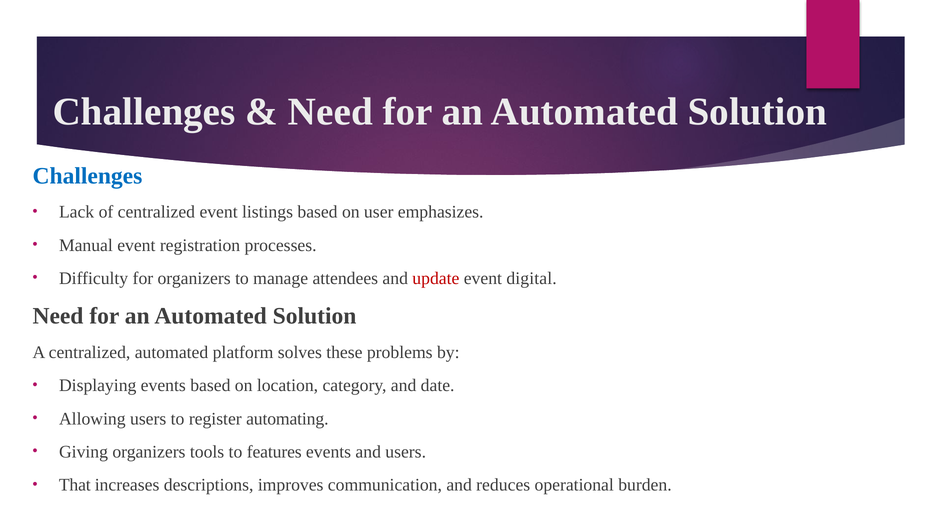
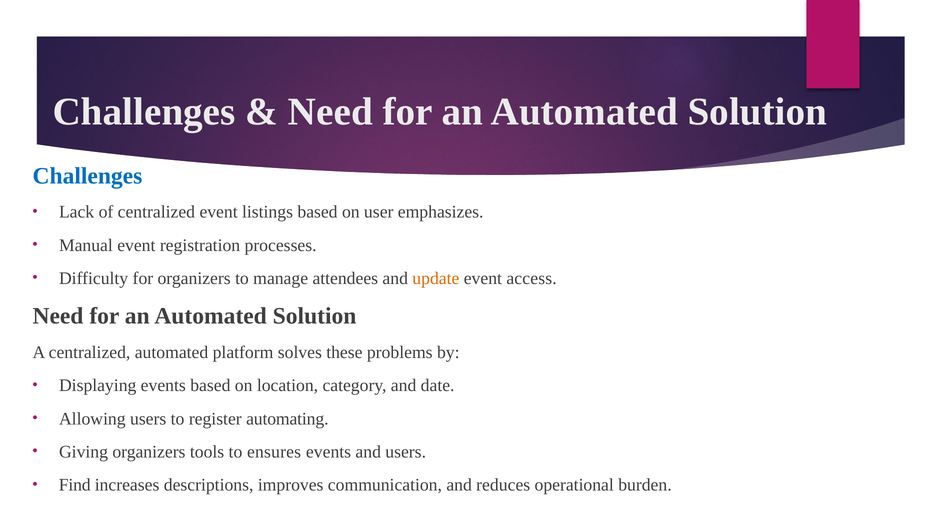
update colour: red -> orange
digital: digital -> access
features: features -> ensures
That: That -> Find
